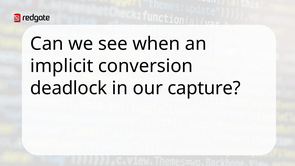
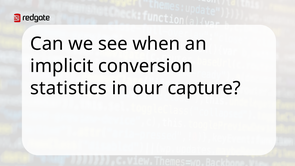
deadlock: deadlock -> statistics
